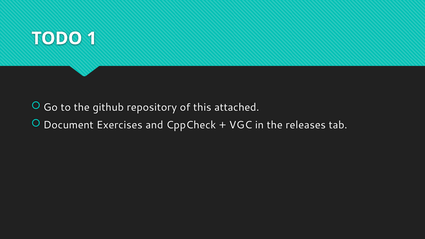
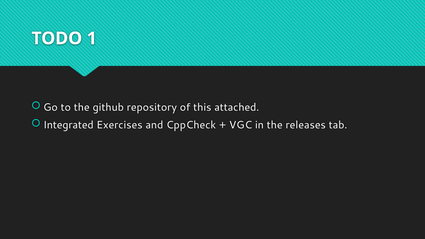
Document: Document -> Integrated
